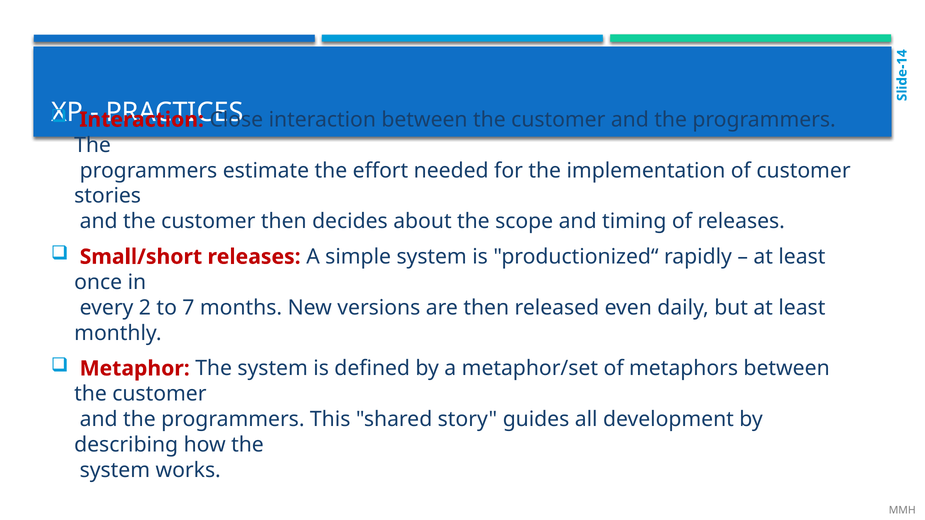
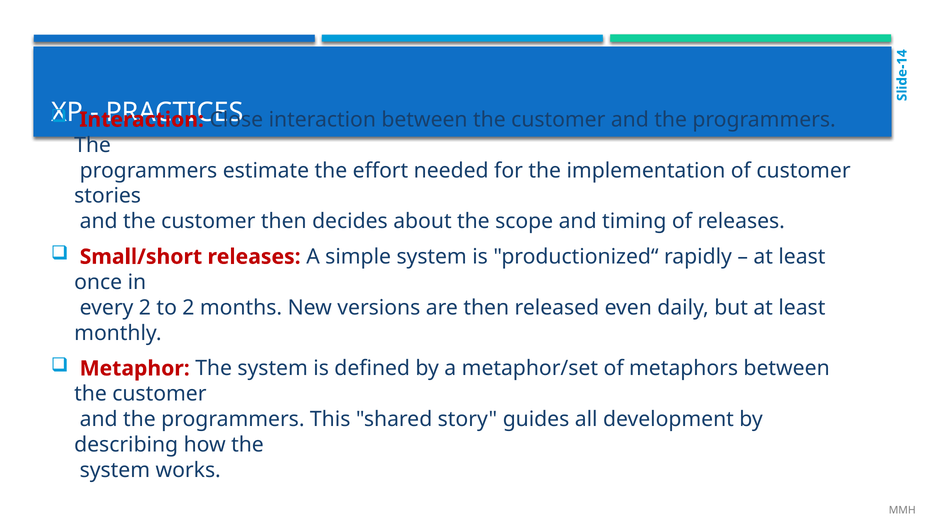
to 7: 7 -> 2
